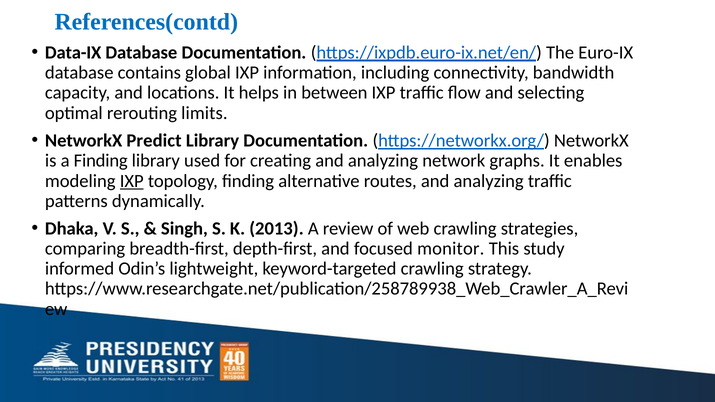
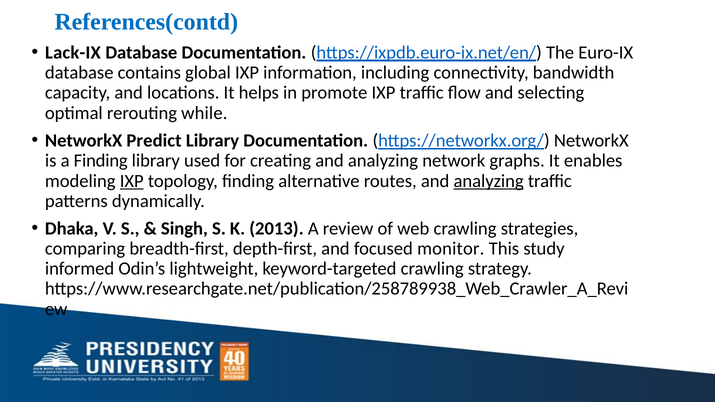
Data-IX: Data-IX -> Lack-IX
between: between -> promote
limits: limits -> while
analyzing at (489, 181) underline: none -> present
